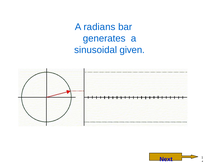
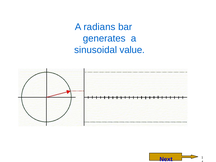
given: given -> value
